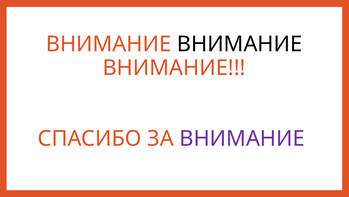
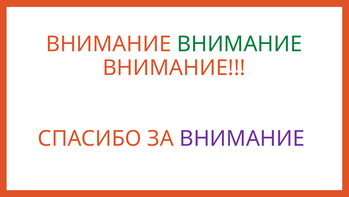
ВНИМАНИЕ at (240, 44) colour: black -> green
